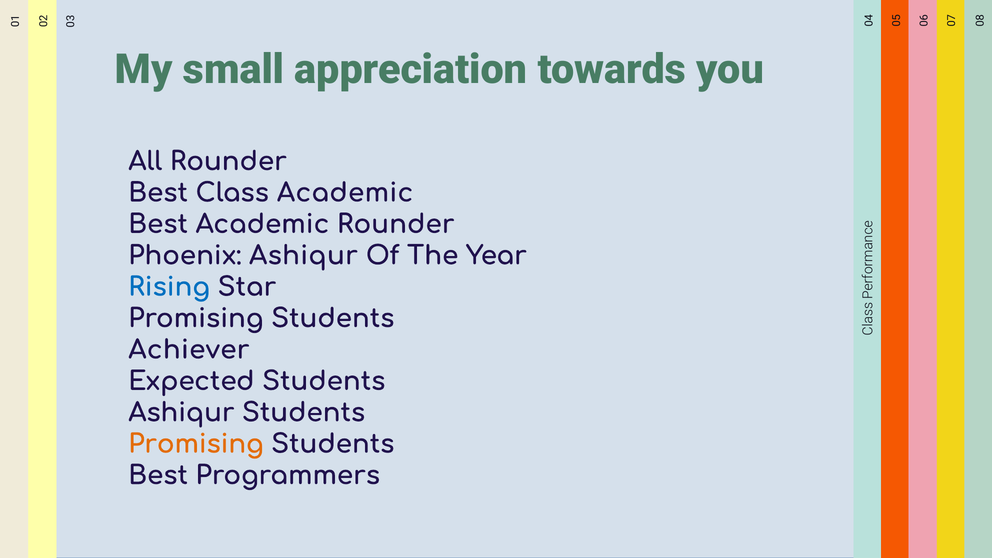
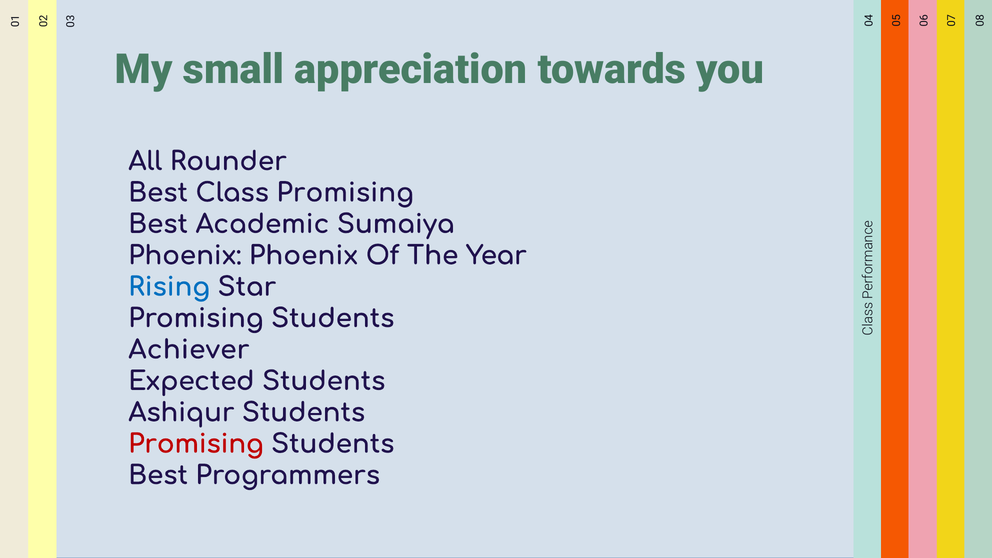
Class Academic: Academic -> Promising
Academic Rounder: Rounder -> Sumaiya
Phoenix Ashiqur: Ashiqur -> Phoenix
Promising at (196, 444) colour: orange -> red
